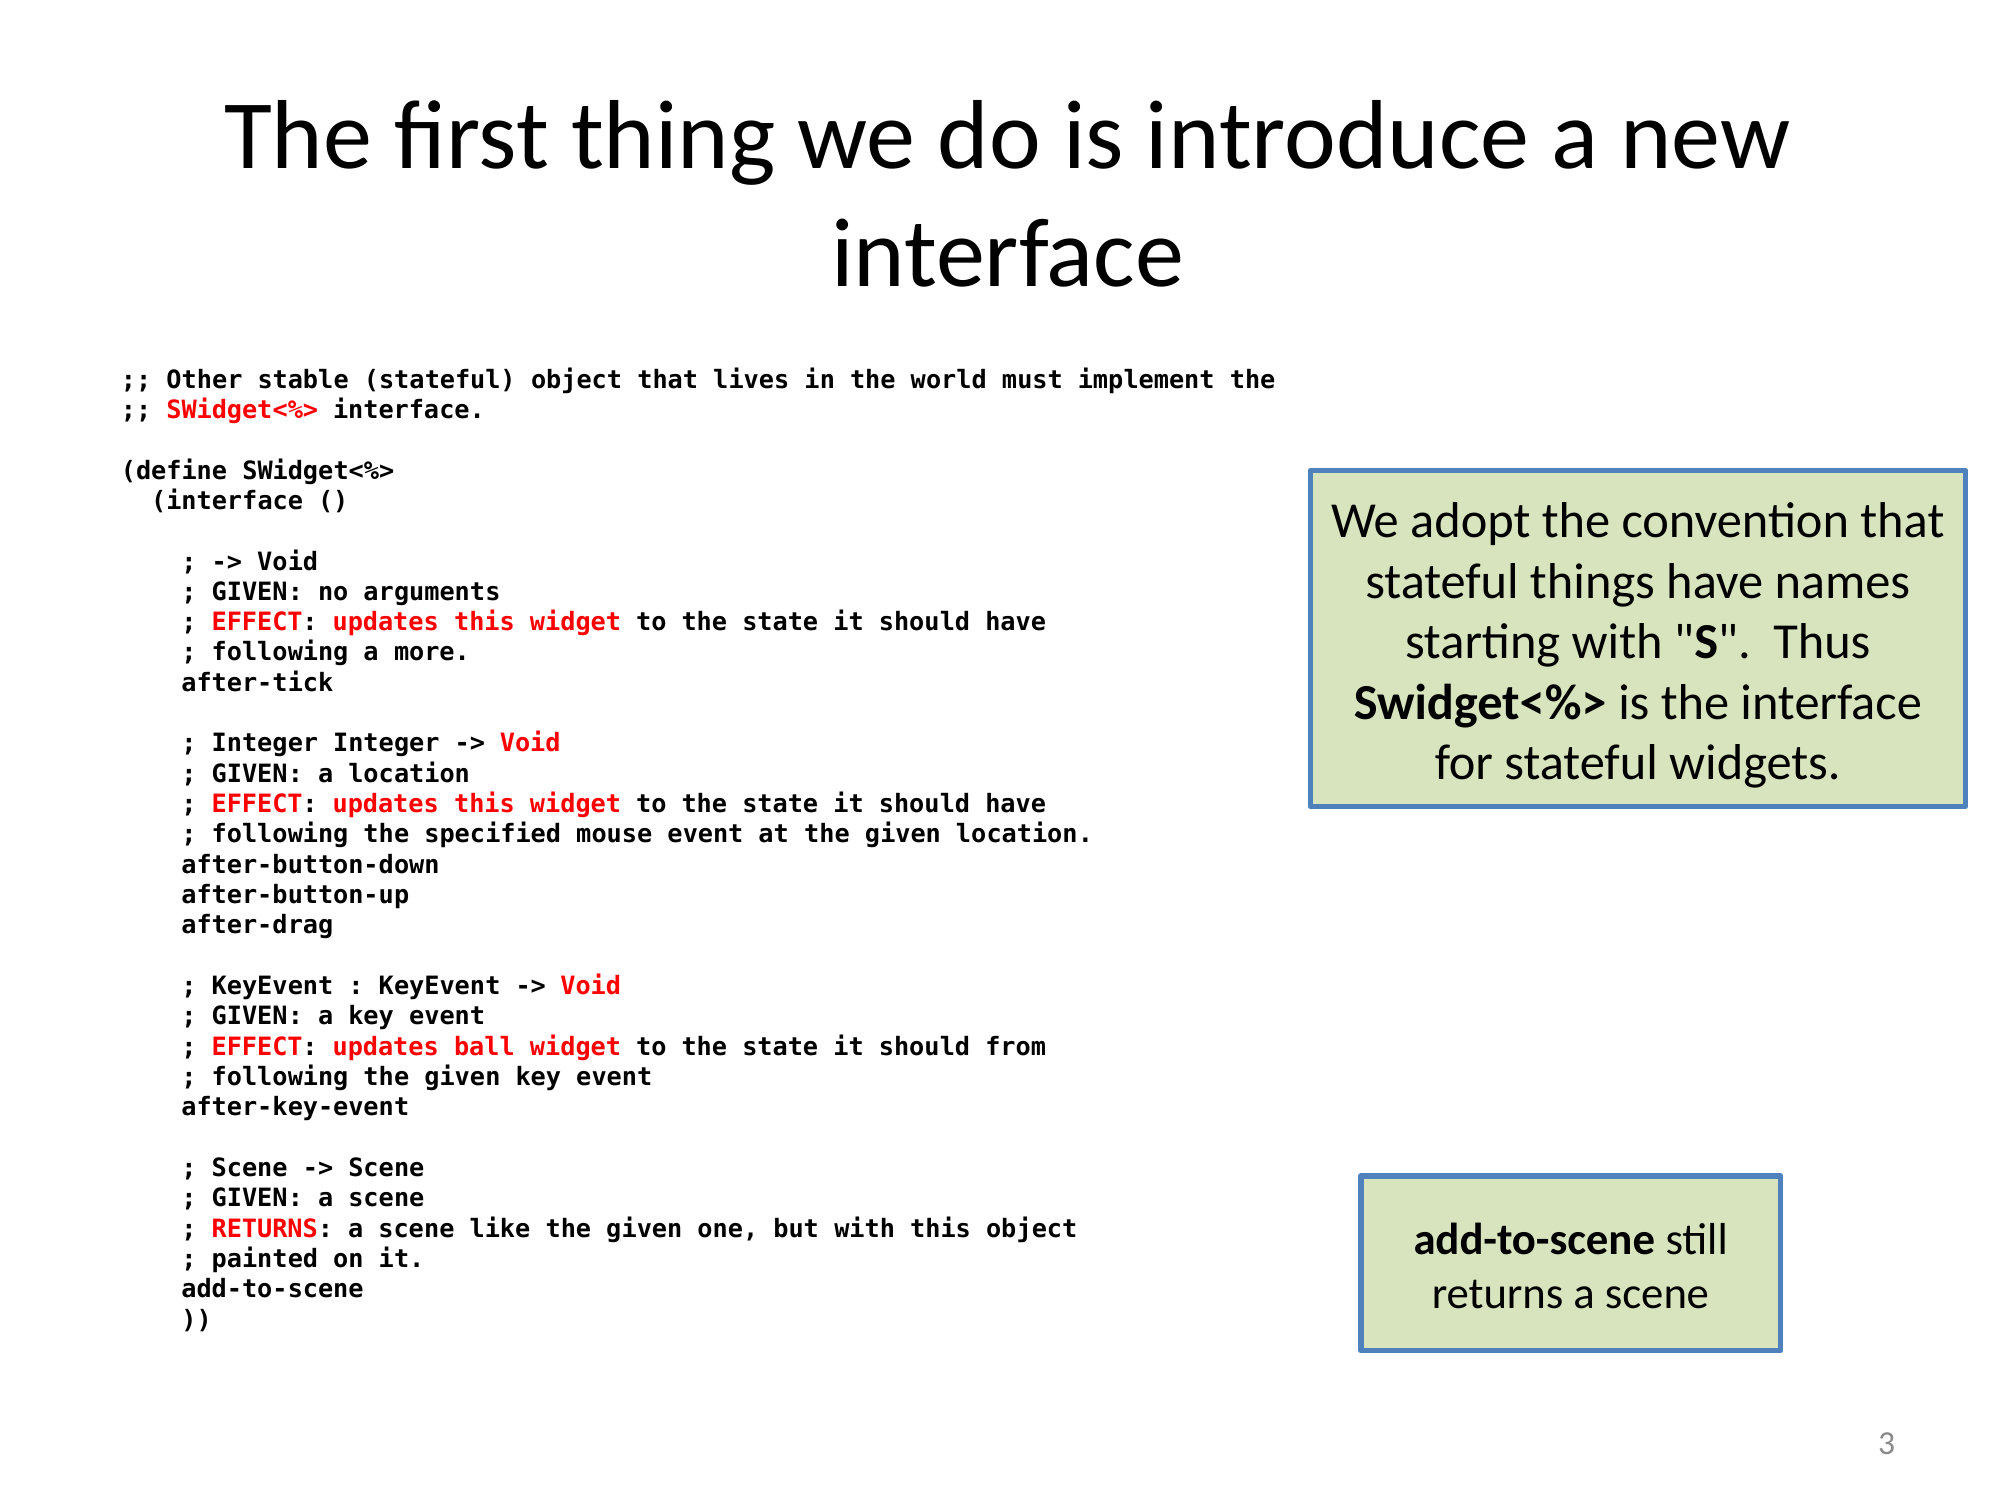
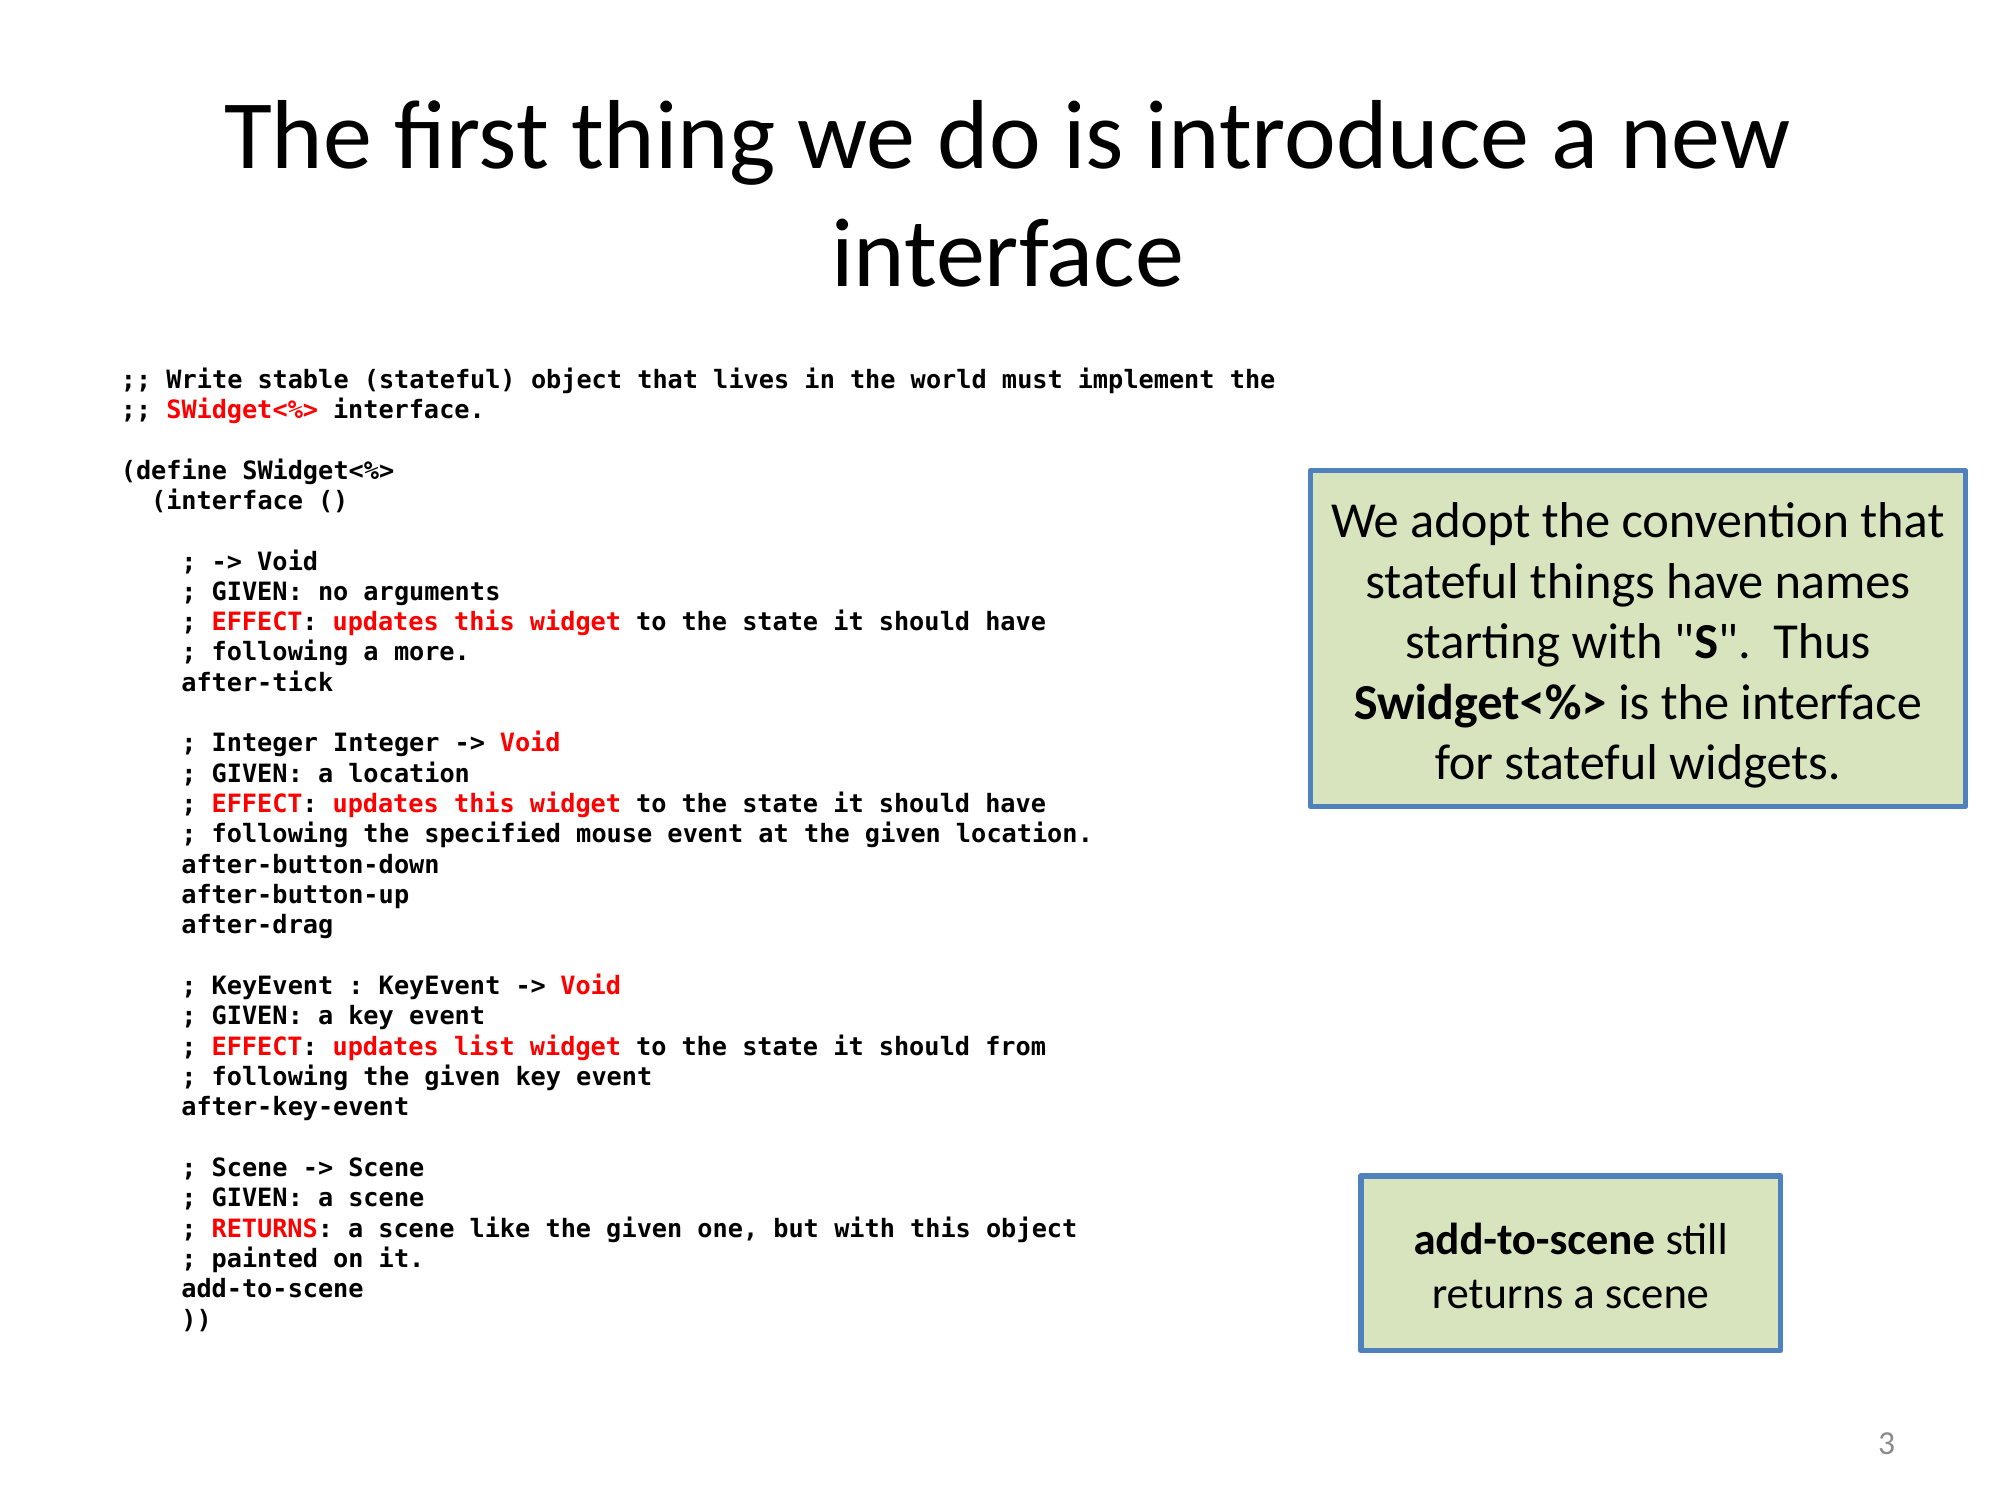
Other: Other -> Write
ball: ball -> list
